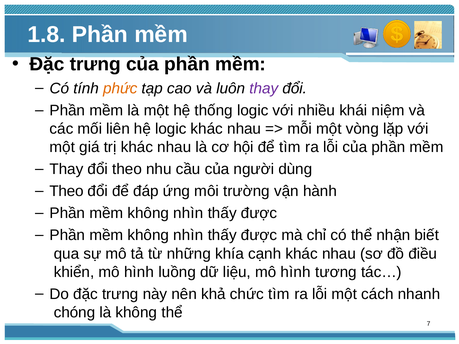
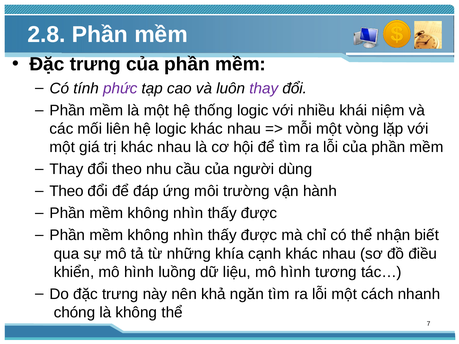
1.8: 1.8 -> 2.8
phức colour: orange -> purple
chức: chức -> ngăn
